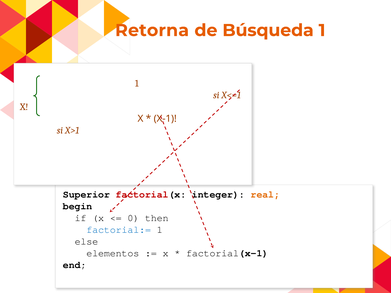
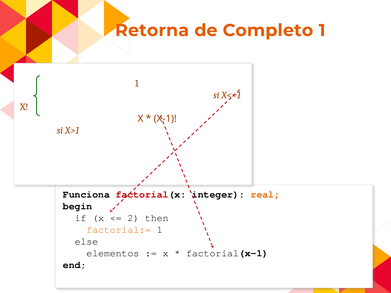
Búsqueda: Búsqueda -> Completo
Superior: Superior -> Funciona
0: 0 -> 2
factorial:= colour: blue -> orange
